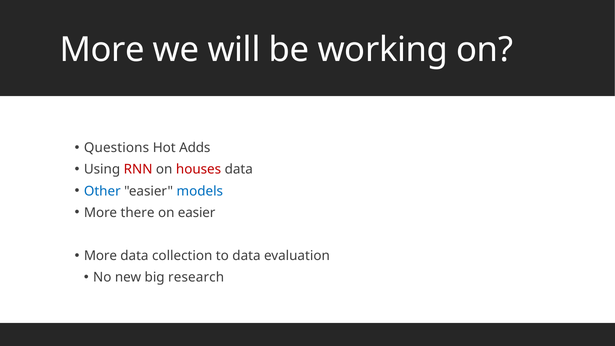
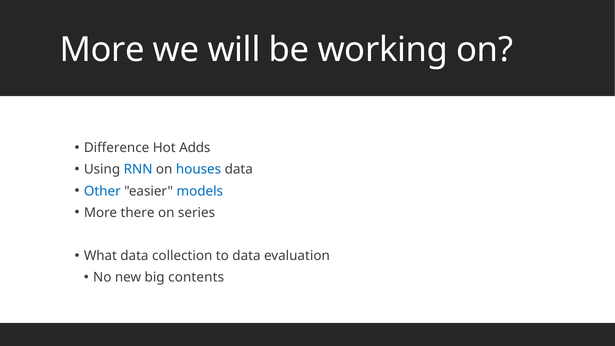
Questions: Questions -> Difference
RNN colour: red -> blue
houses colour: red -> blue
on easier: easier -> series
More at (100, 256): More -> What
research: research -> contents
